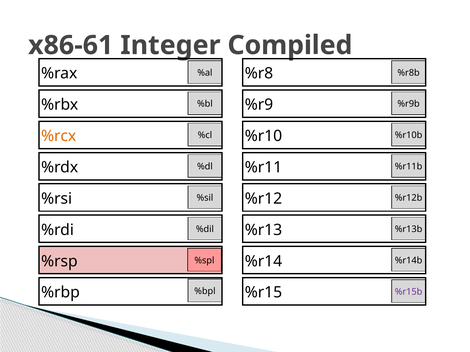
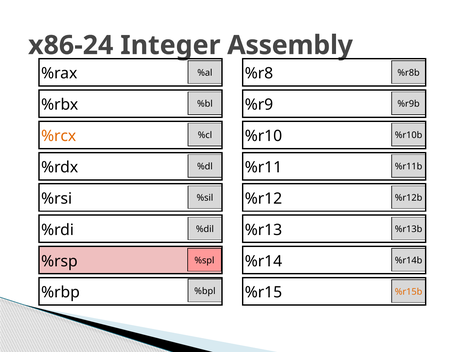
x86-61: x86-61 -> x86-24
Compiled: Compiled -> Assembly
%r15b colour: purple -> orange
